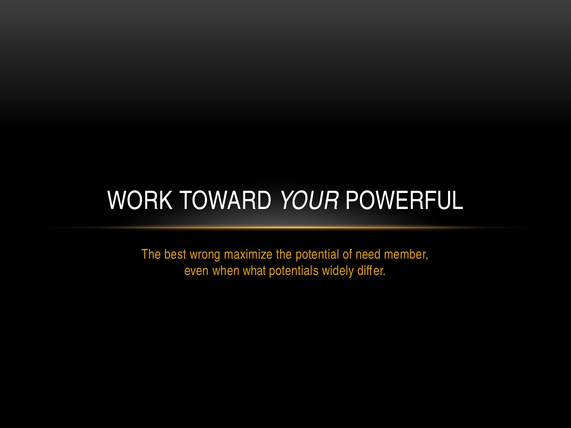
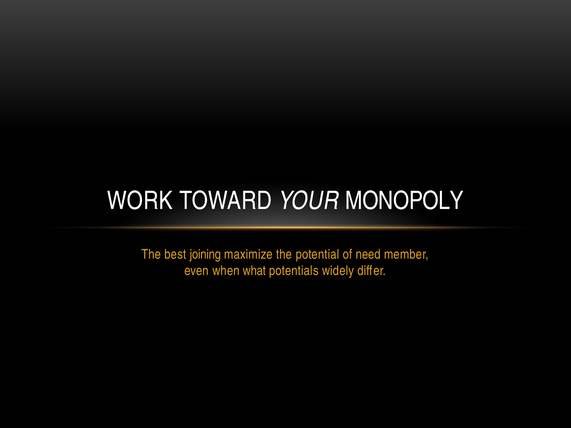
POWERFUL: POWERFUL -> MONOPOLY
wrong: wrong -> joining
